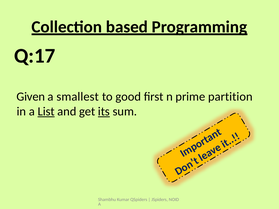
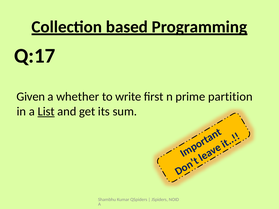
smallest: smallest -> whether
good: good -> write
its underline: present -> none
